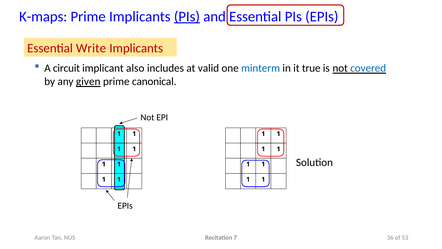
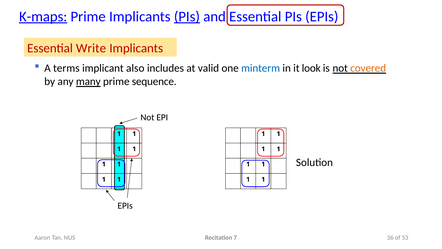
K-maps underline: none -> present
circuit: circuit -> terms
true: true -> look
covered colour: blue -> orange
given: given -> many
canonical: canonical -> sequence
